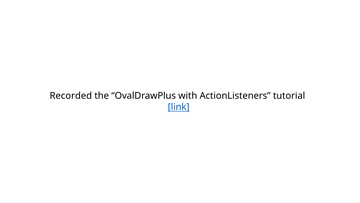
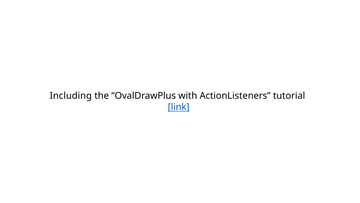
Recorded: Recorded -> Including
